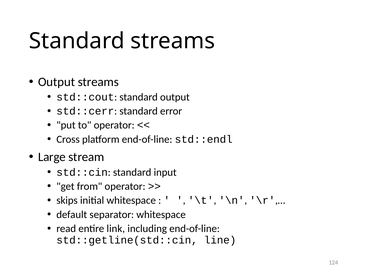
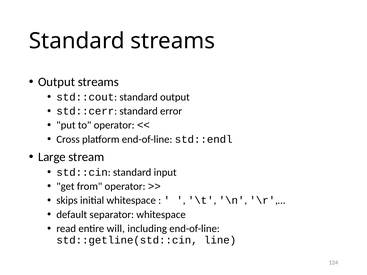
link: link -> will
